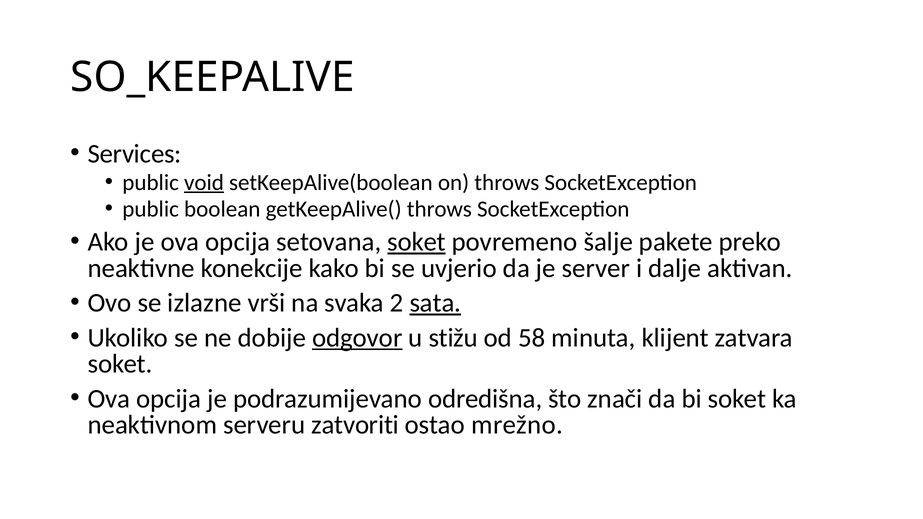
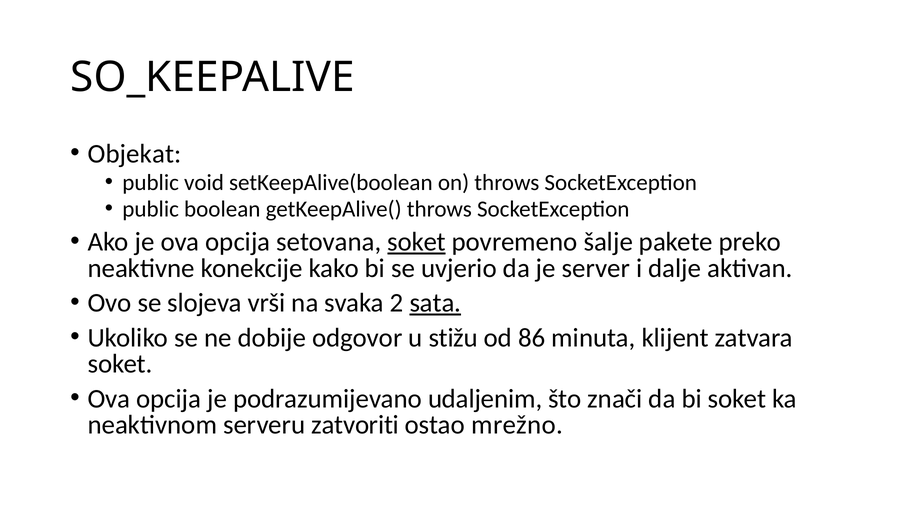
Services: Services -> Objekat
void underline: present -> none
izlazne: izlazne -> slojeva
odgovor underline: present -> none
58: 58 -> 86
odredišna: odredišna -> udaljenim
